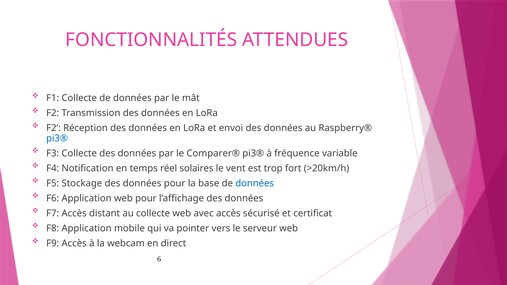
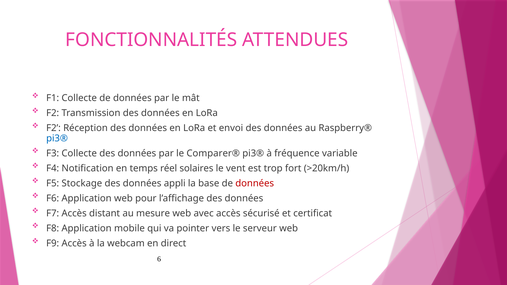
données pour: pour -> appli
données at (255, 183) colour: blue -> red
au collecte: collecte -> mesure
